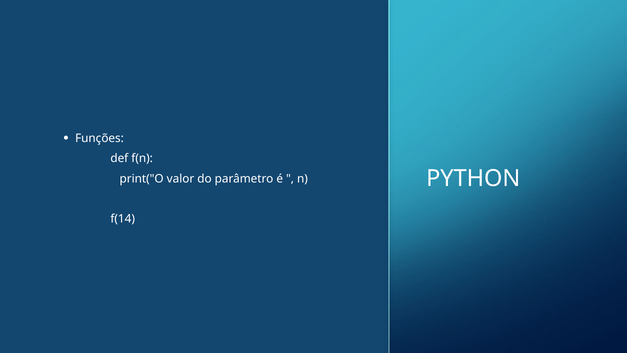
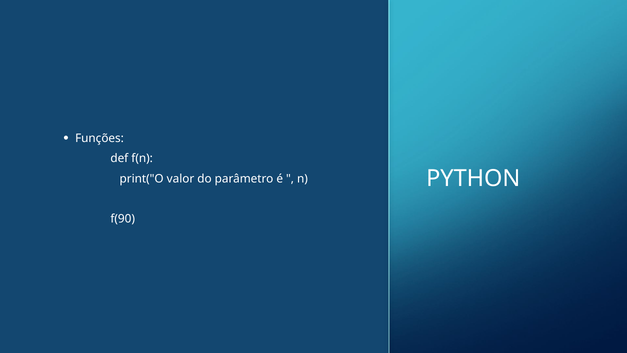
f(14: f(14 -> f(90
